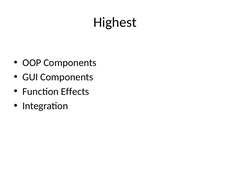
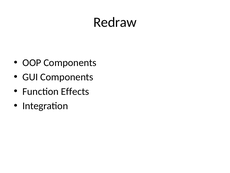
Highest: Highest -> Redraw
